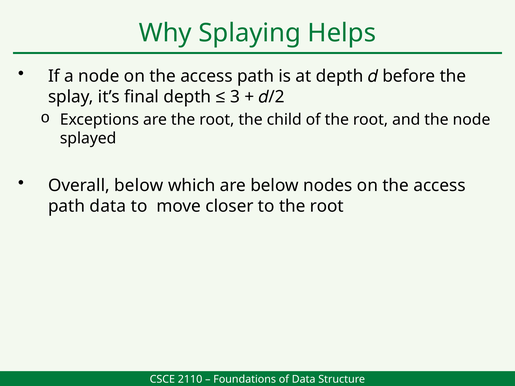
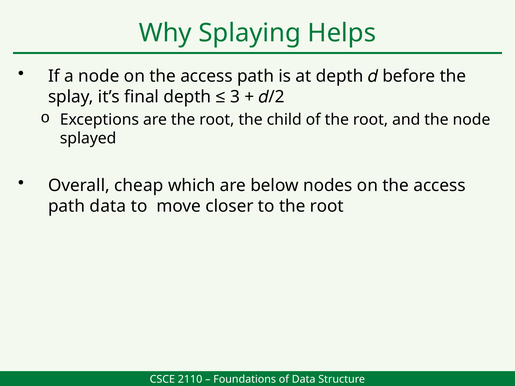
Overall below: below -> cheap
